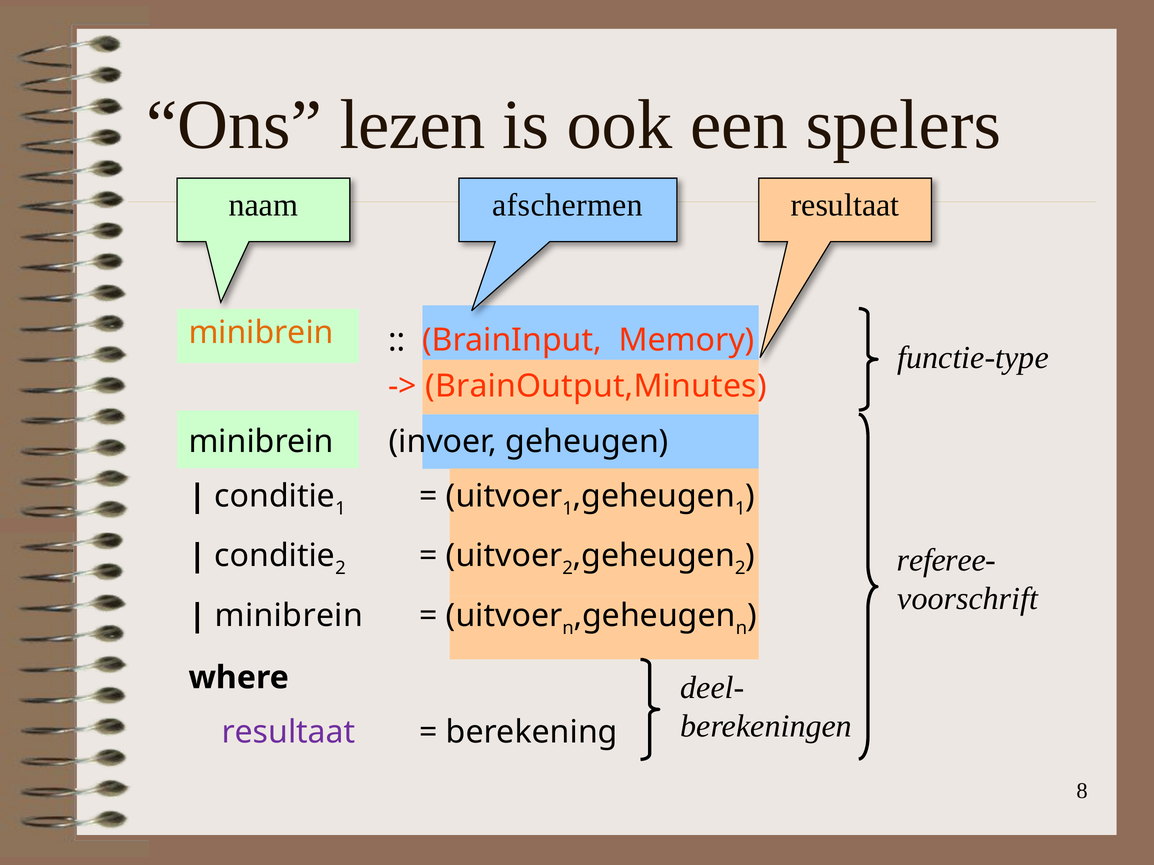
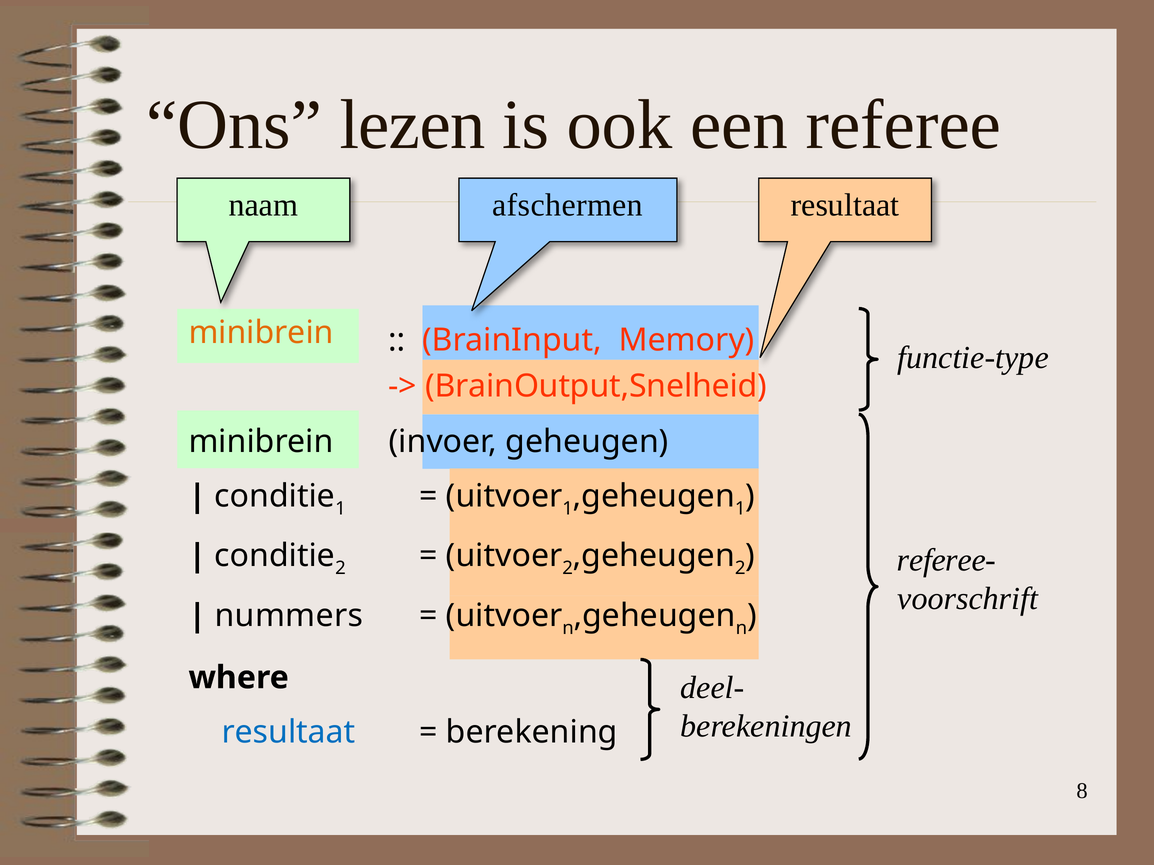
spelers: spelers -> referee
BrainOutput,Minutes: BrainOutput,Minutes -> BrainOutput,Snelheid
minibrein at (289, 616): minibrein -> nummers
resultaat at (288, 733) colour: purple -> blue
